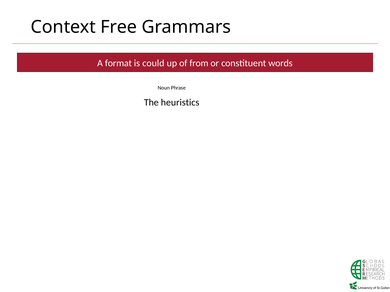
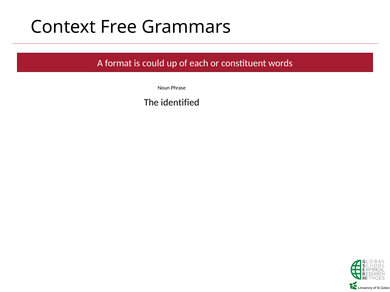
from: from -> each
heuristics: heuristics -> identified
